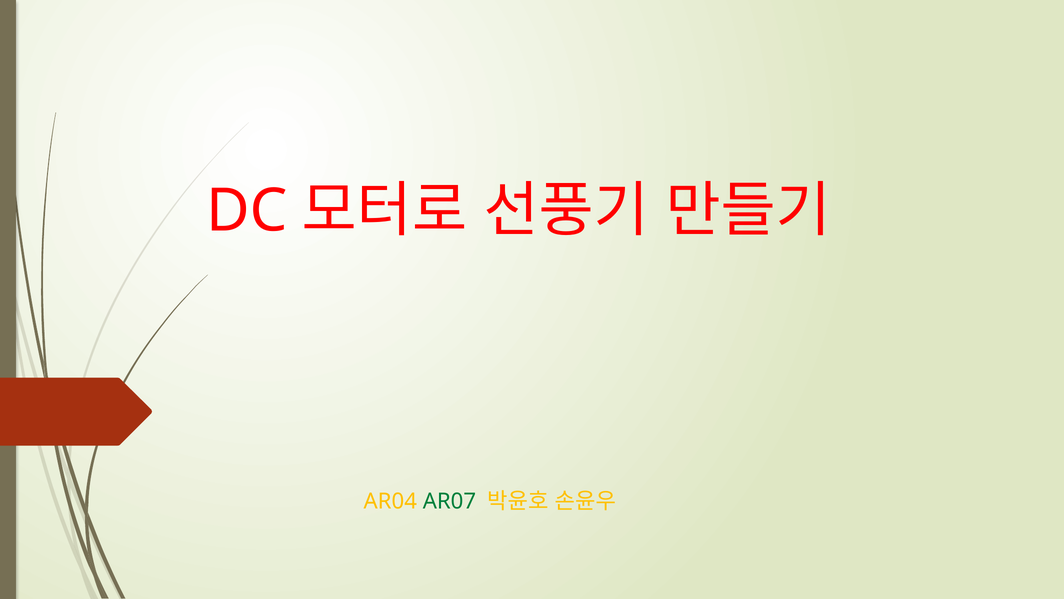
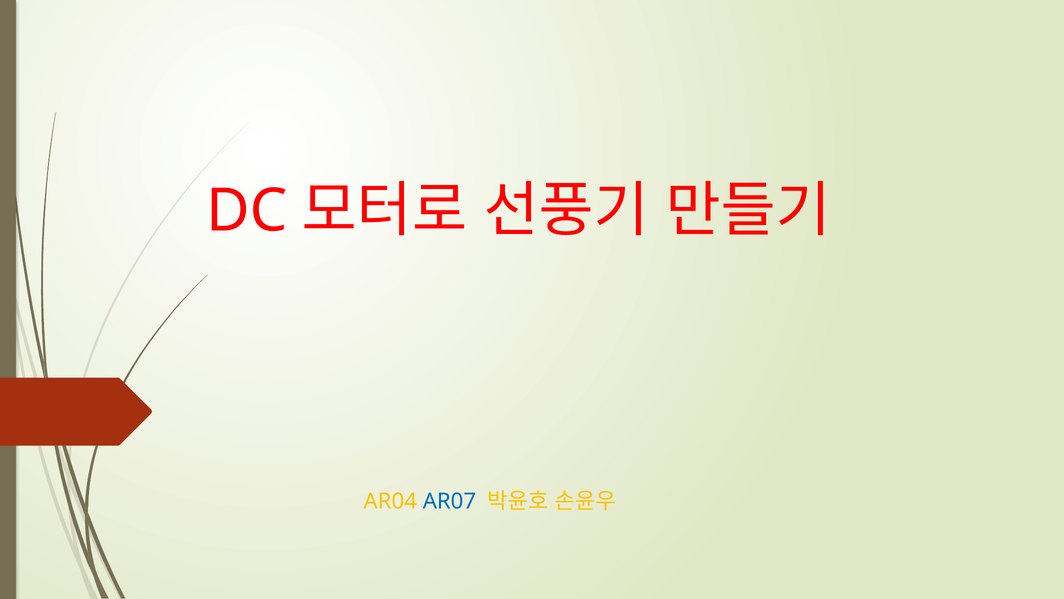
AR07 colour: green -> blue
